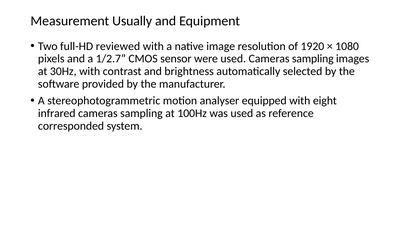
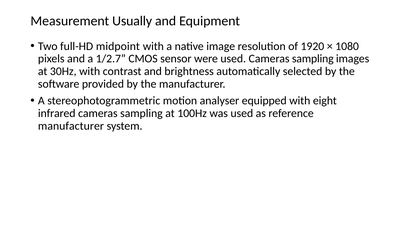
reviewed: reviewed -> midpoint
corresponded at (71, 126): corresponded -> manufacturer
